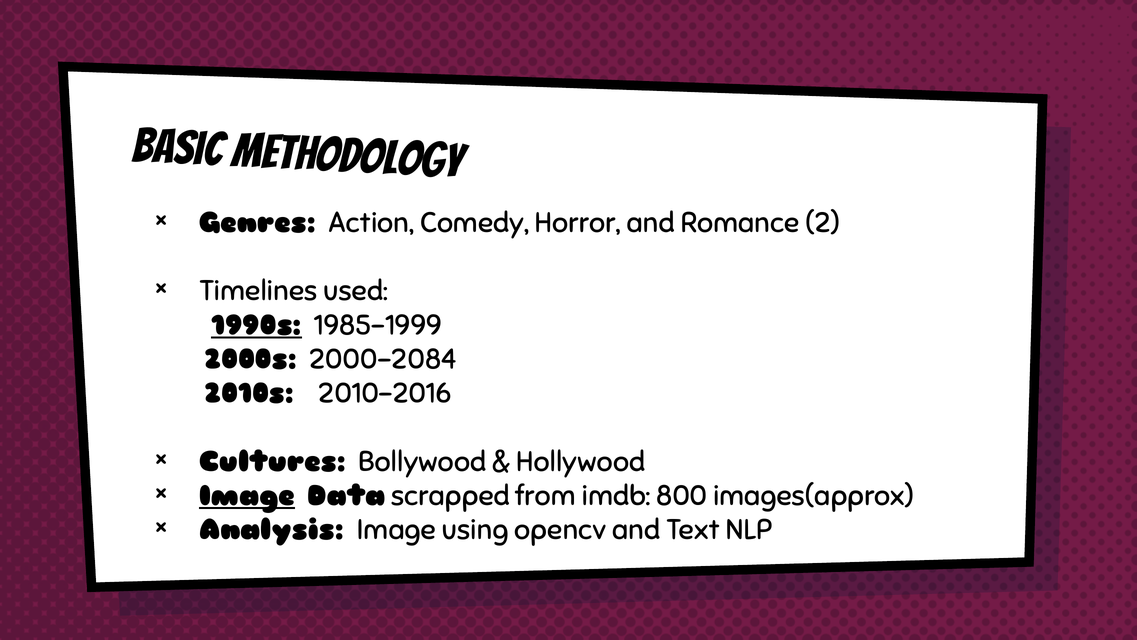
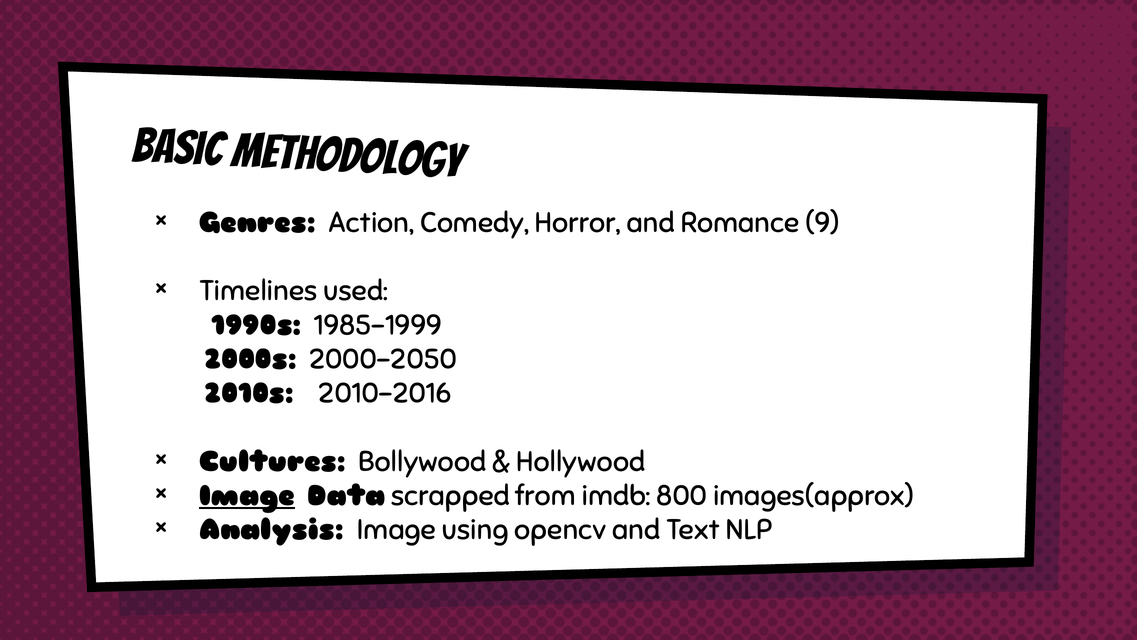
2: 2 -> 9
1990s underline: present -> none
2000-2084: 2000-2084 -> 2000-2050
